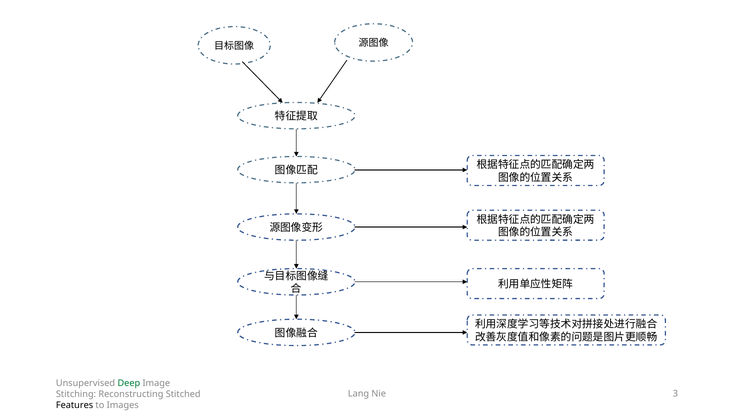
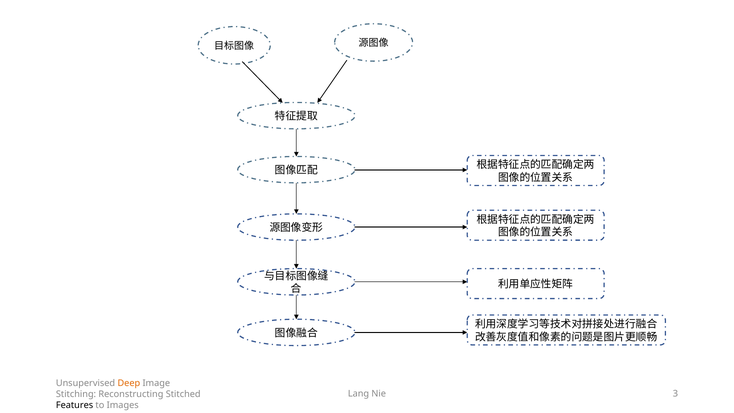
Deep colour: green -> orange
